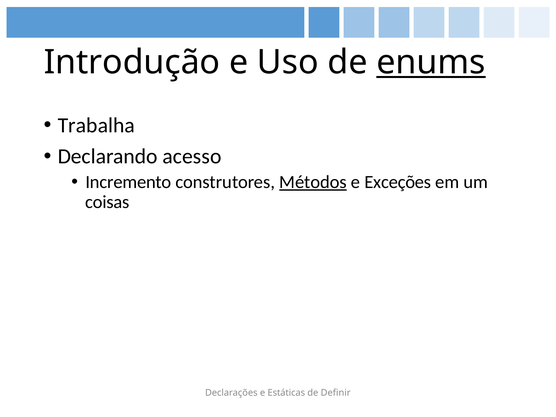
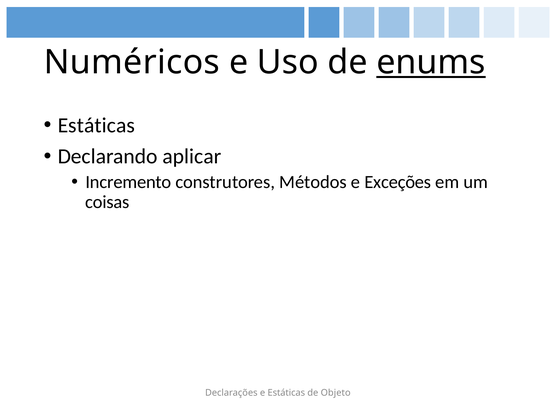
Introdução: Introdução -> Numéricos
Trabalha at (96, 125): Trabalha -> Estáticas
acesso: acesso -> aplicar
Métodos underline: present -> none
Definir: Definir -> Objeto
